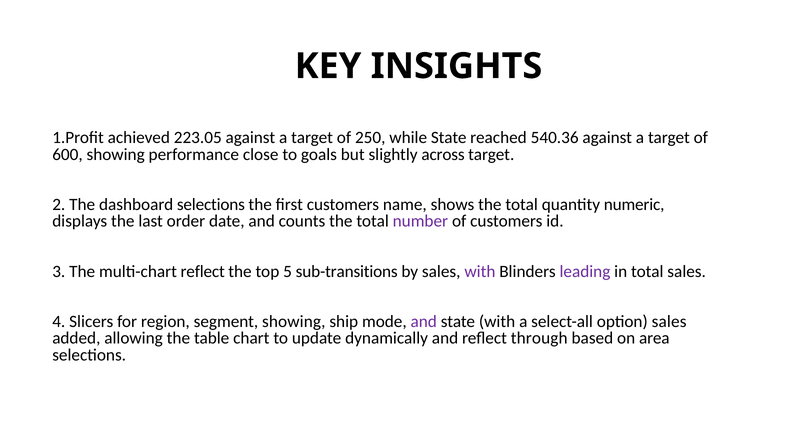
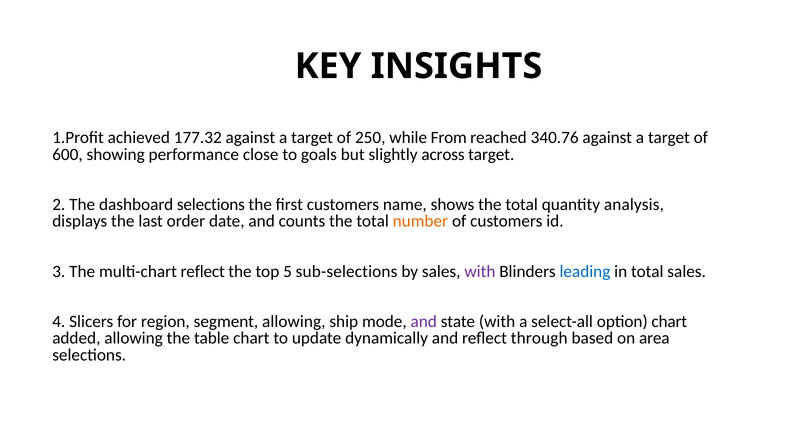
223.05: 223.05 -> 177.32
while State: State -> From
540.36: 540.36 -> 340.76
numeric: numeric -> analysis
number colour: purple -> orange
sub-transitions: sub-transitions -> sub-selections
leading colour: purple -> blue
segment showing: showing -> allowing
option sales: sales -> chart
